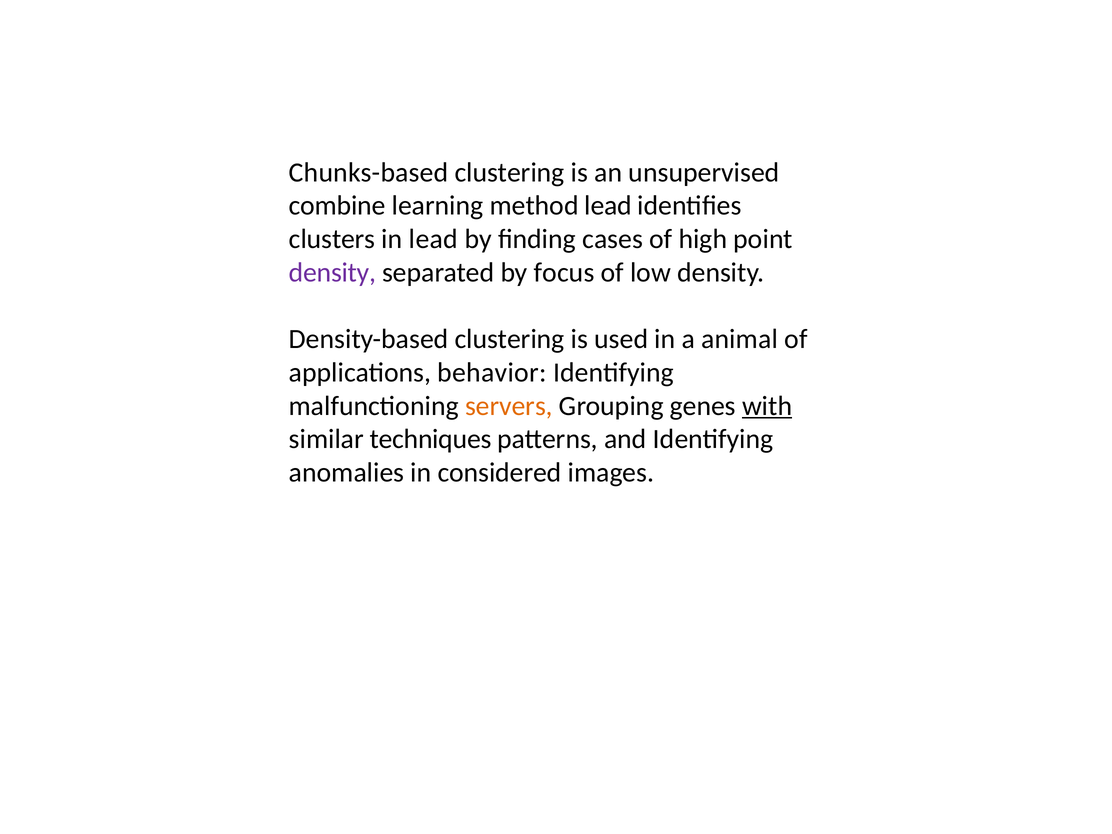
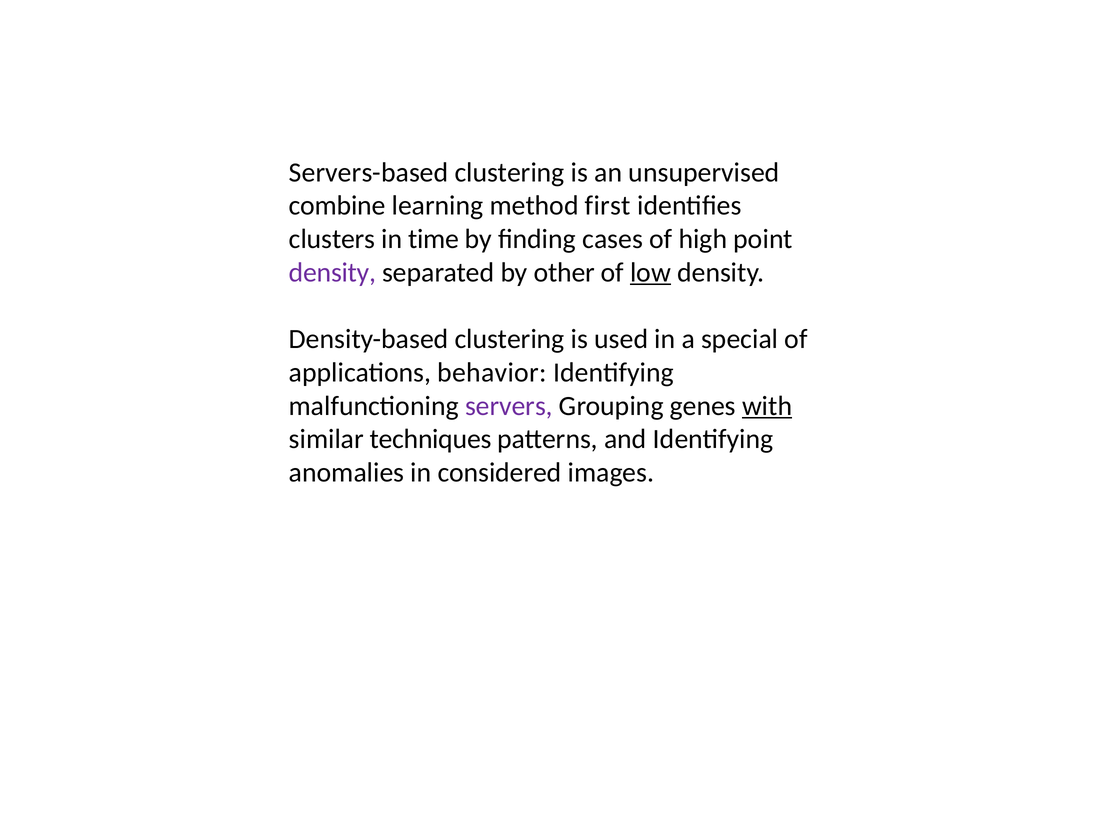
Chunks-based: Chunks-based -> Servers-based
method lead: lead -> first
in lead: lead -> time
focus: focus -> other
low underline: none -> present
animal: animal -> special
servers colour: orange -> purple
